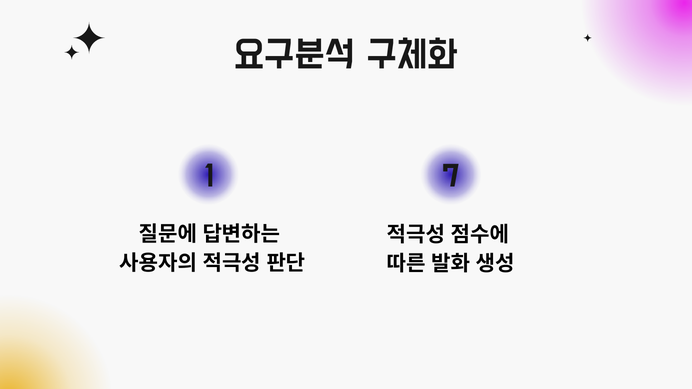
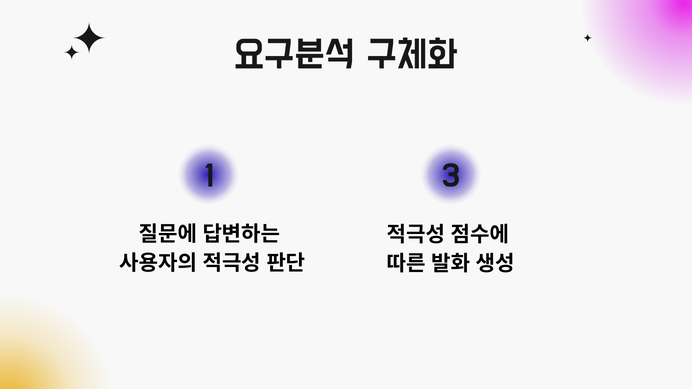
7: 7 -> 3
